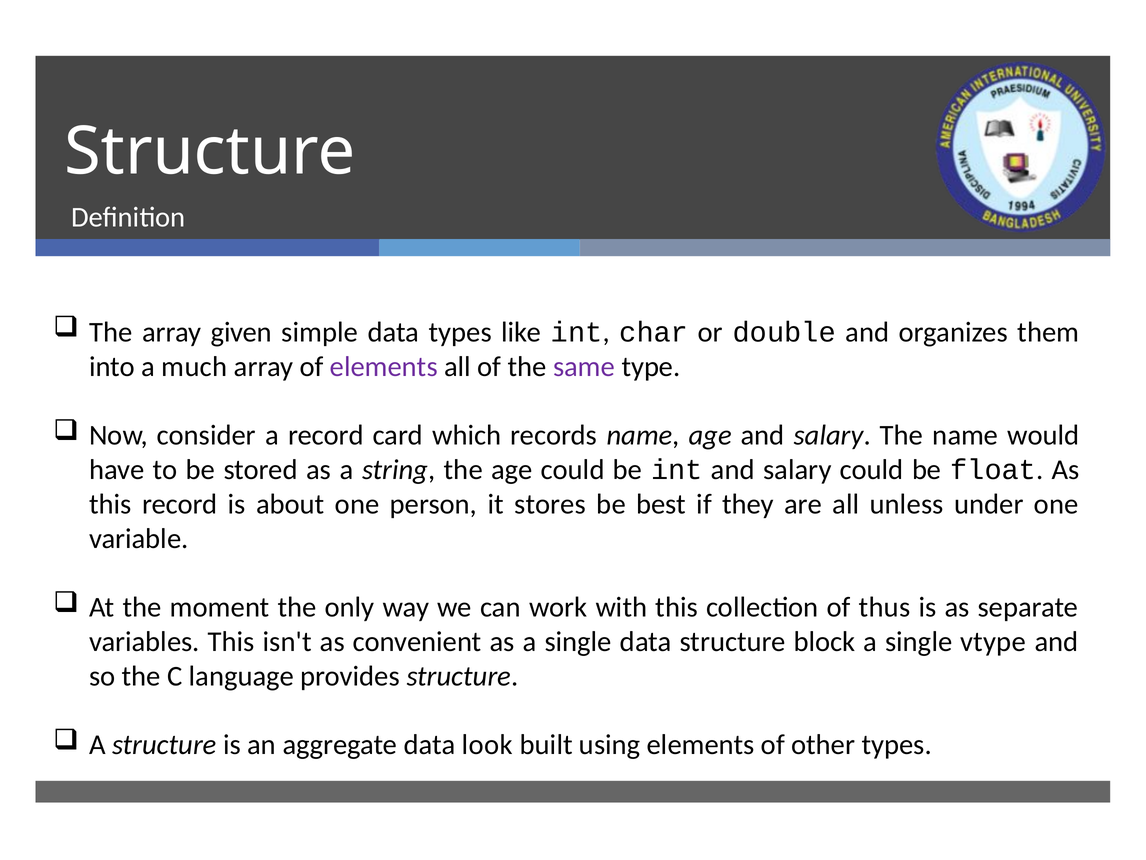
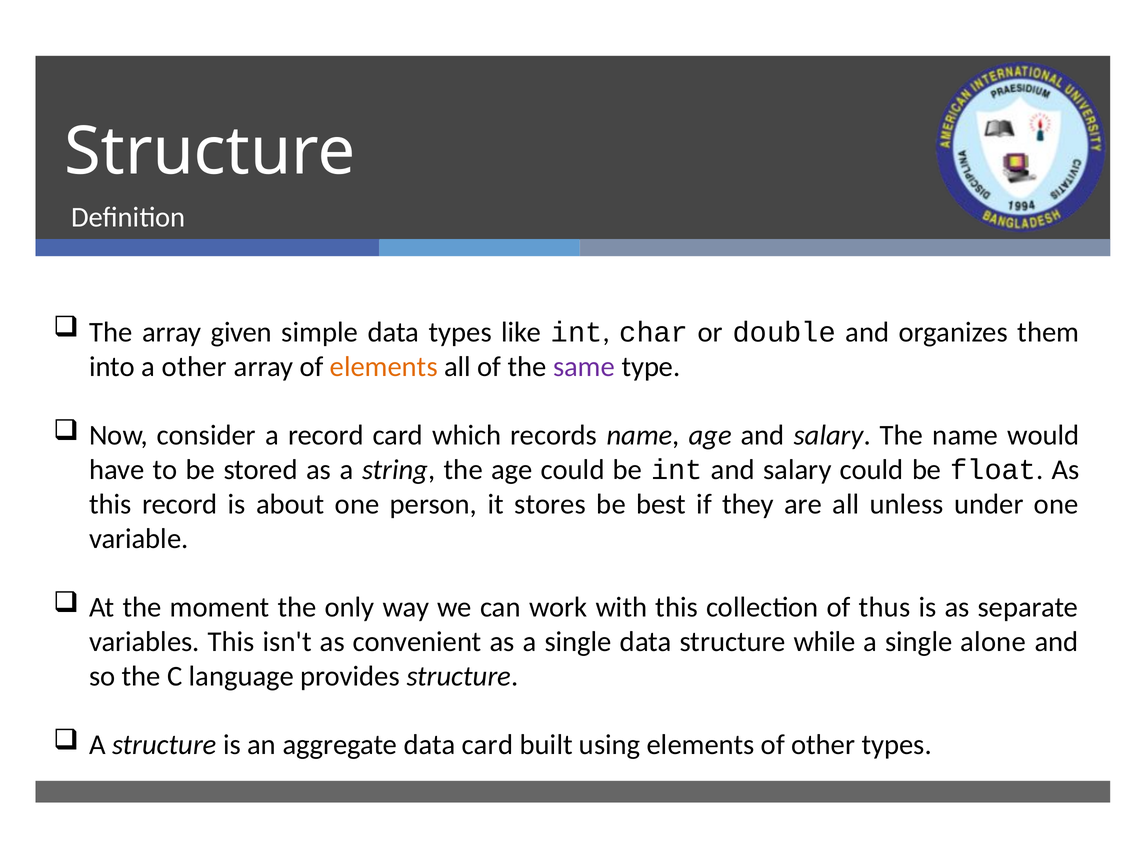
a much: much -> other
elements at (384, 366) colour: purple -> orange
block: block -> while
vtype: vtype -> alone
data look: look -> card
